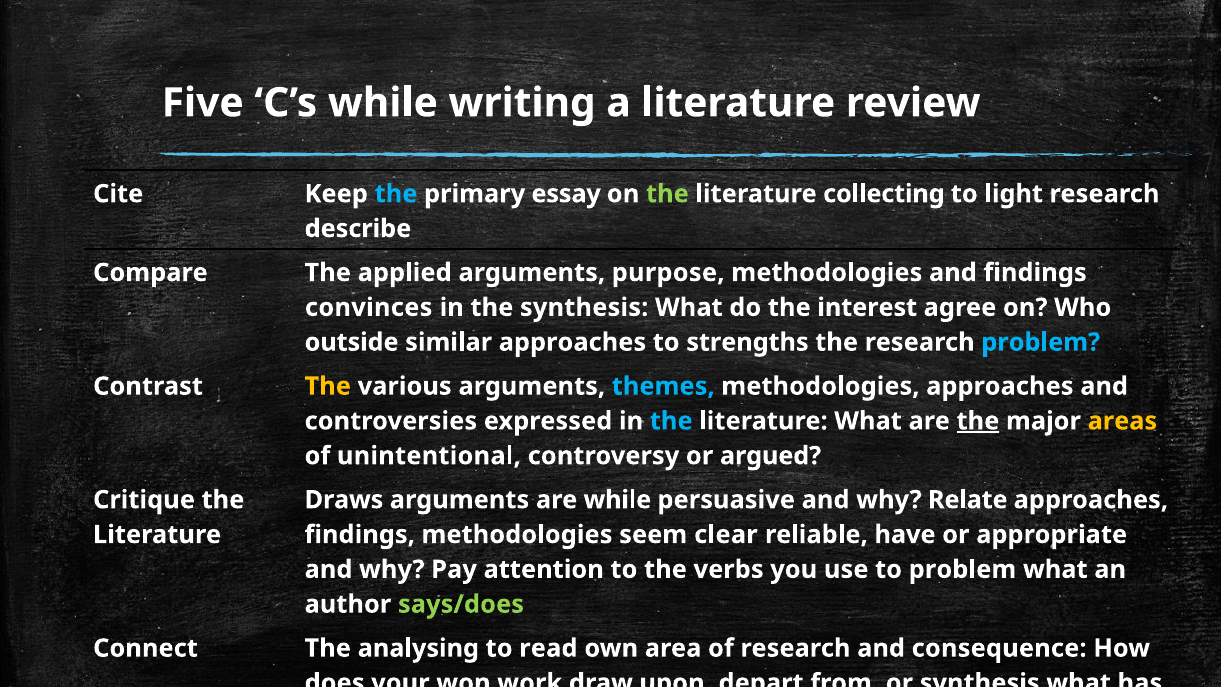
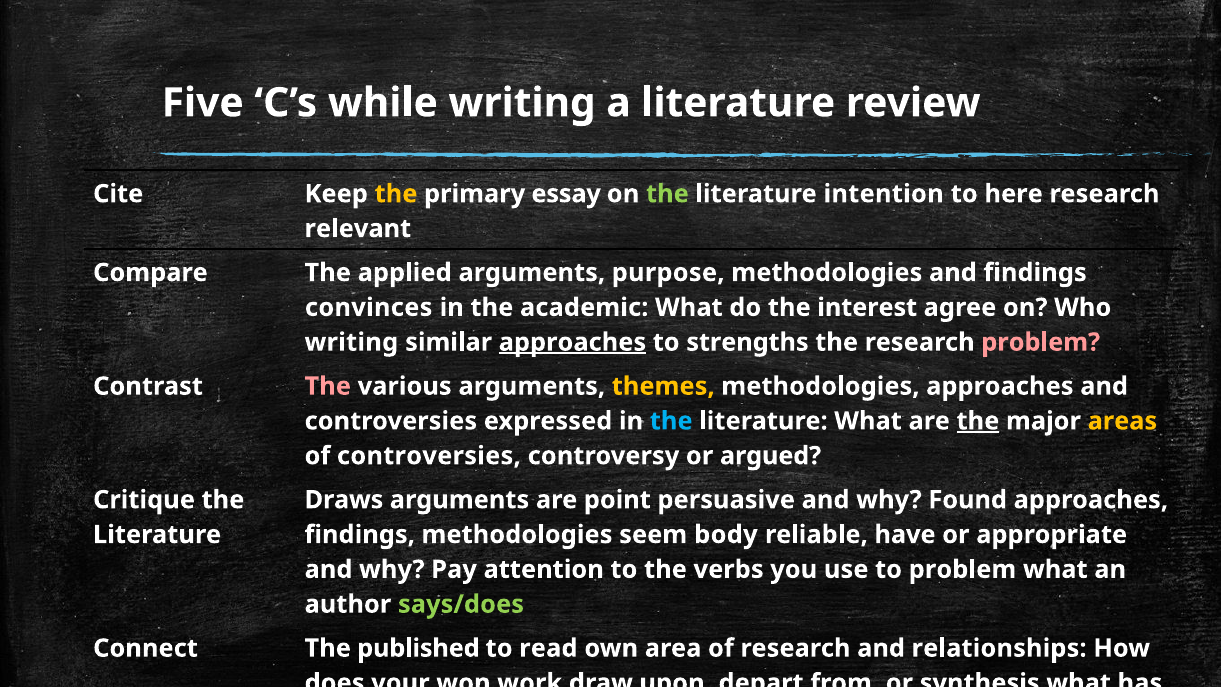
the at (396, 194) colour: light blue -> yellow
collecting: collecting -> intention
light: light -> here
describe: describe -> relevant
the synthesis: synthesis -> academic
outside at (352, 342): outside -> writing
approaches at (572, 342) underline: none -> present
problem at (1041, 342) colour: light blue -> pink
The at (328, 386) colour: yellow -> pink
themes colour: light blue -> yellow
of unintentional: unintentional -> controversies
are while: while -> point
Relate: Relate -> Found
clear: clear -> body
analysing: analysing -> published
consequence: consequence -> relationships
